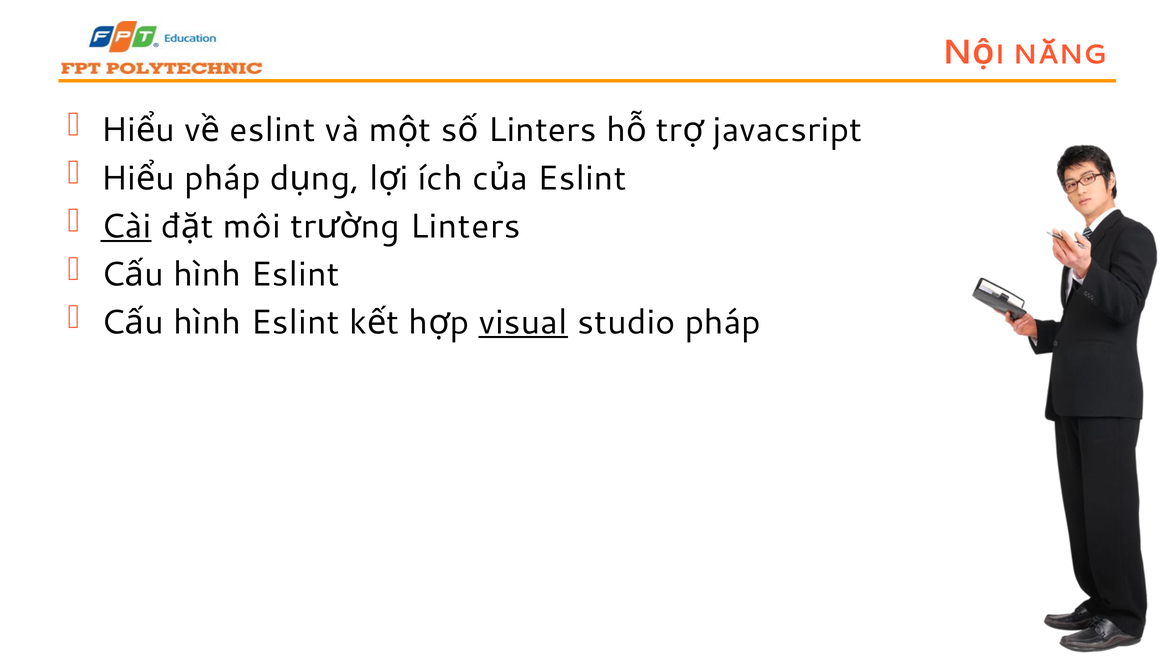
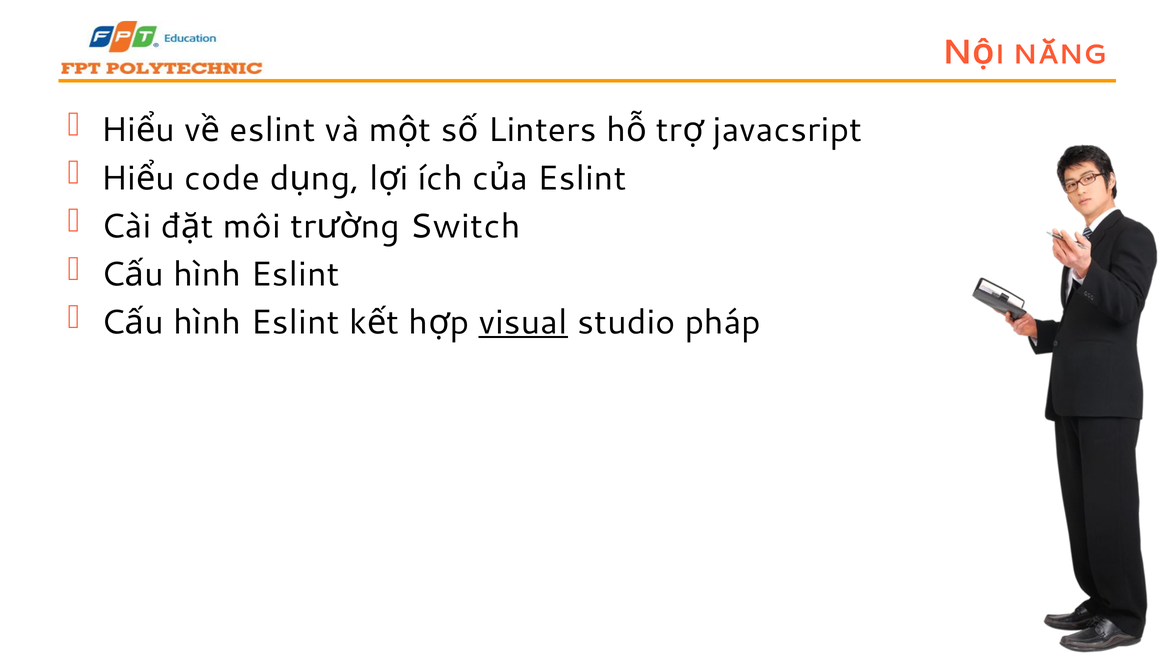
pháp at (223, 178): pháp -> code
Cài underline: present -> none
Linters at (465, 226): Linters -> Switch
